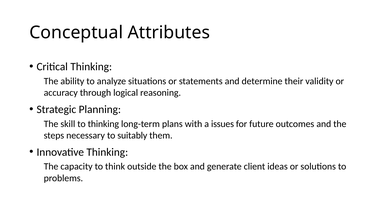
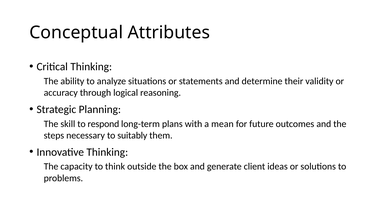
to thinking: thinking -> respond
issues: issues -> mean
